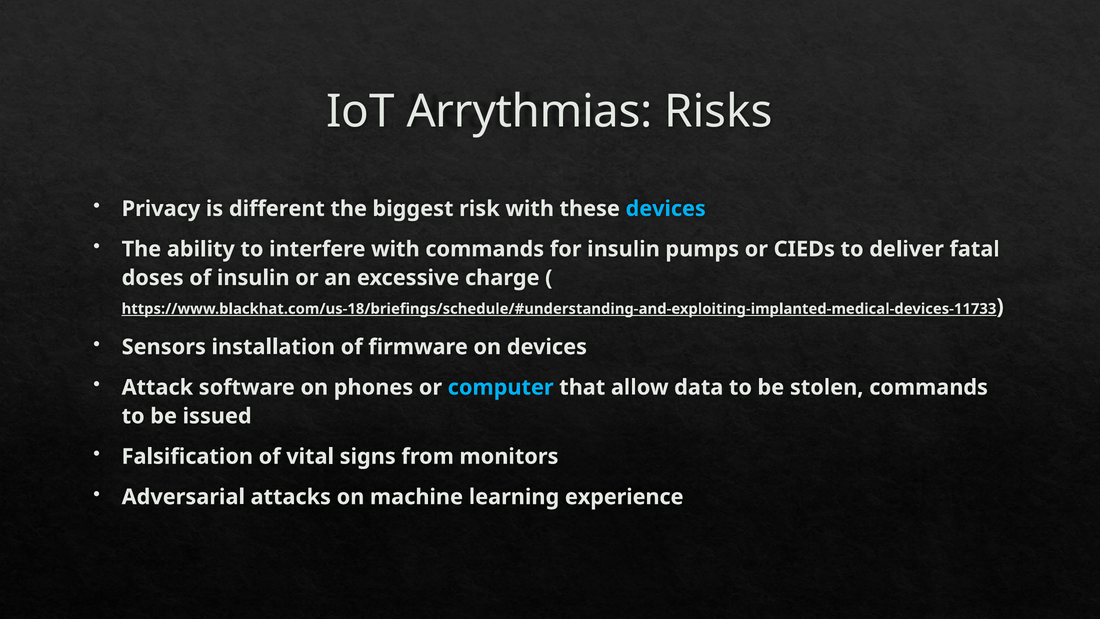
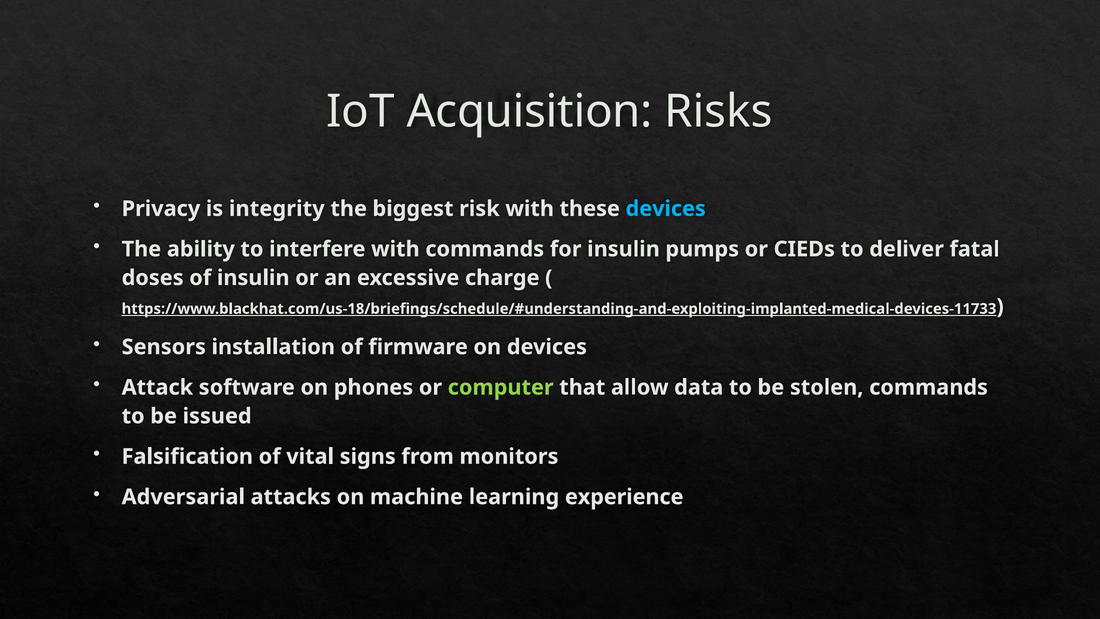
Arrythmias: Arrythmias -> Acquisition
different: different -> integrity
computer colour: light blue -> light green
